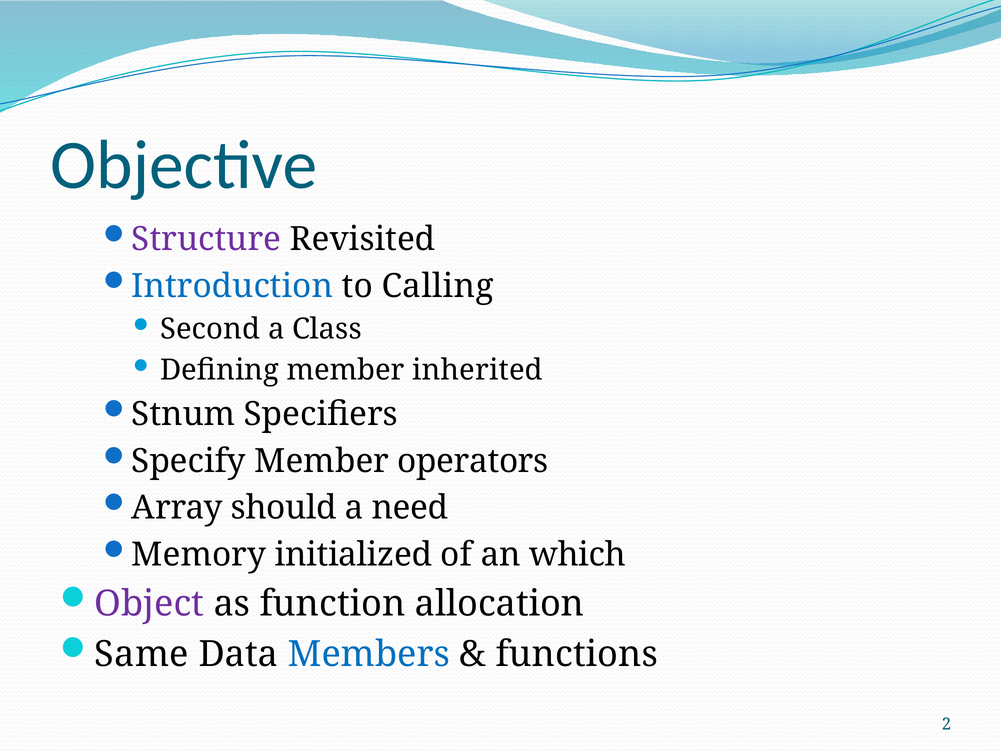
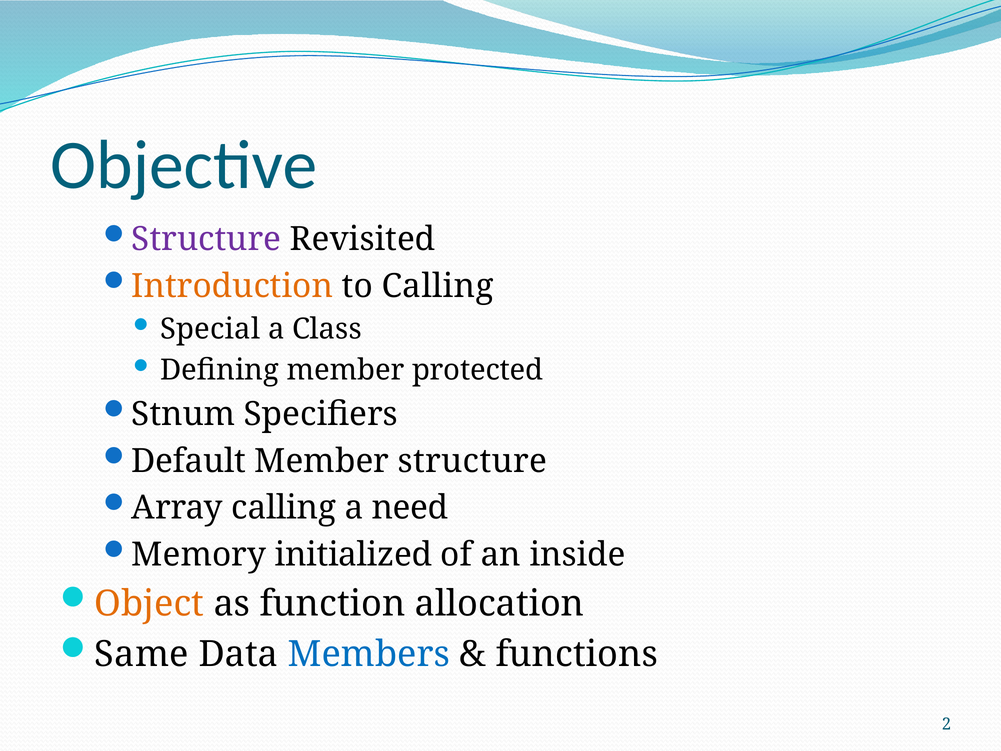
Introduction colour: blue -> orange
Second: Second -> Special
inherited: inherited -> protected
Specify: Specify -> Default
Member operators: operators -> structure
Array should: should -> calling
which: which -> inside
Object colour: purple -> orange
